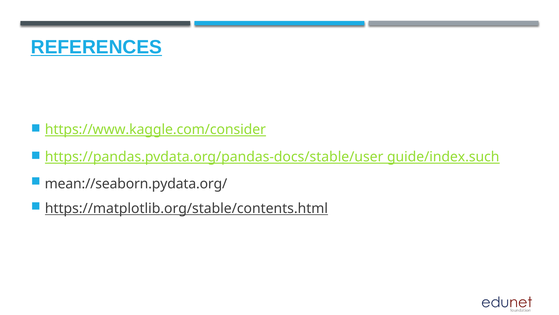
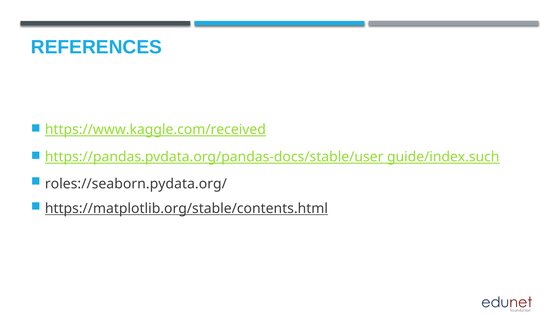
REFERENCES underline: present -> none
https://www.kaggle.com/consider: https://www.kaggle.com/consider -> https://www.kaggle.com/received
mean://seaborn.pydata.org/: mean://seaborn.pydata.org/ -> roles://seaborn.pydata.org/
